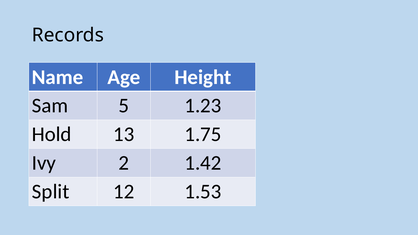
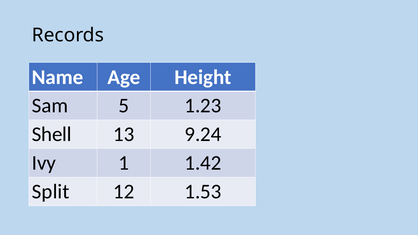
Hold: Hold -> Shell
1.75: 1.75 -> 9.24
2: 2 -> 1
